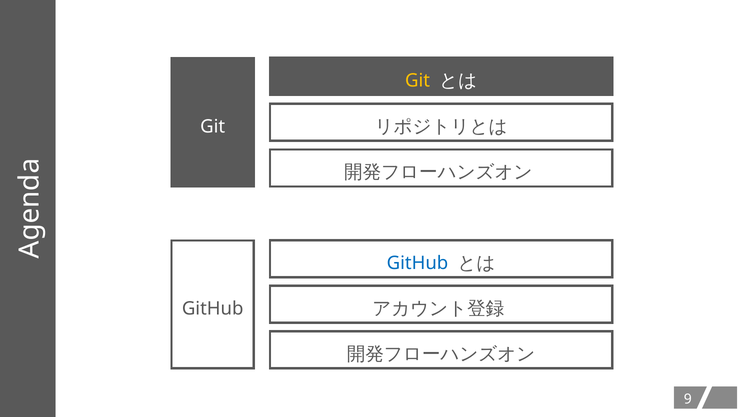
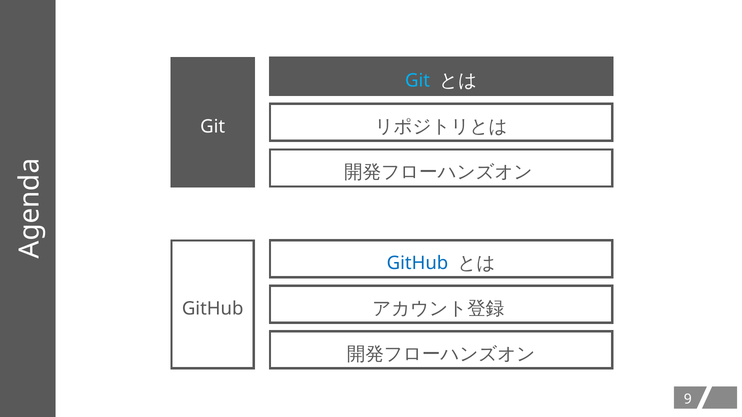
Git at (418, 81) colour: yellow -> light blue
